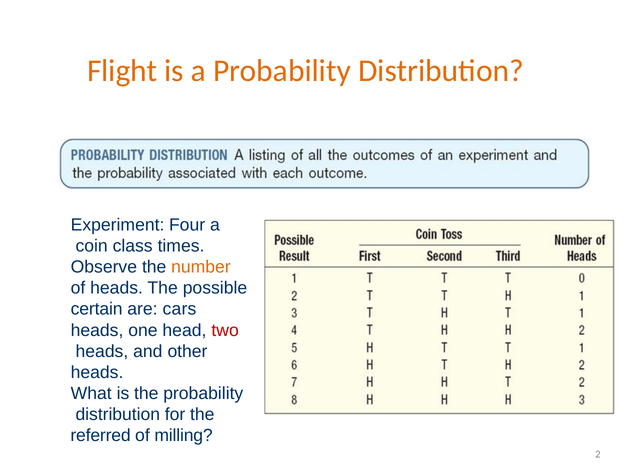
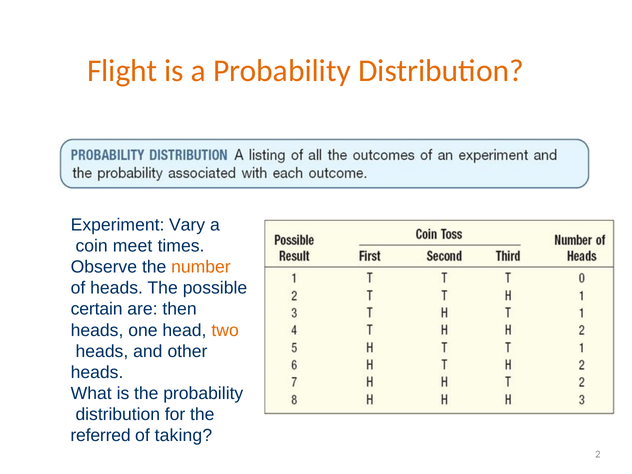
Four: Four -> Vary
class: class -> meet
cars: cars -> then
two colour: red -> orange
milling: milling -> taking
